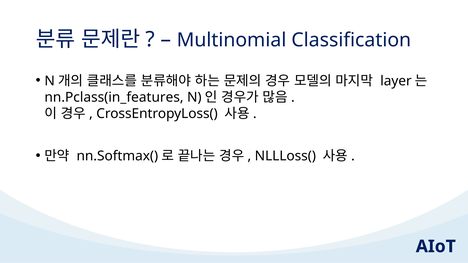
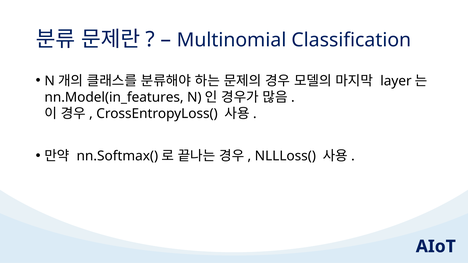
nn.Pclass(in_features: nn.Pclass(in_features -> nn.Model(in_features
